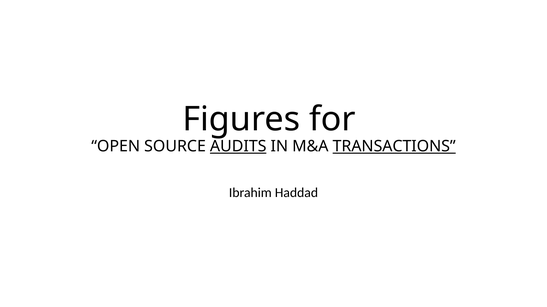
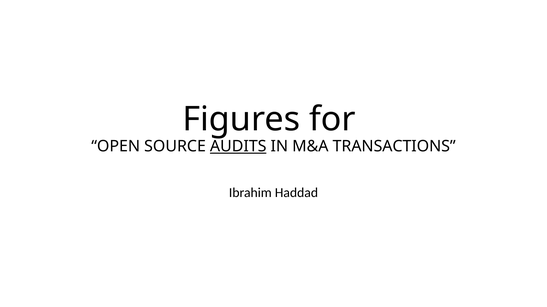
TRANSACTIONS underline: present -> none
